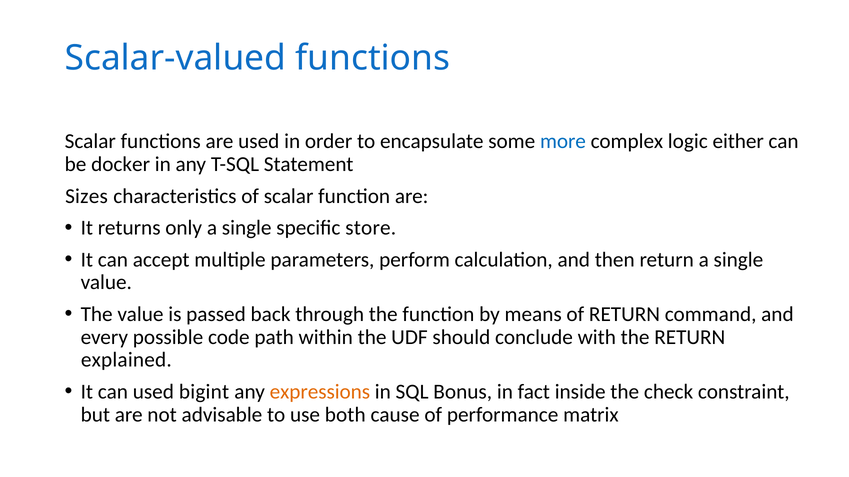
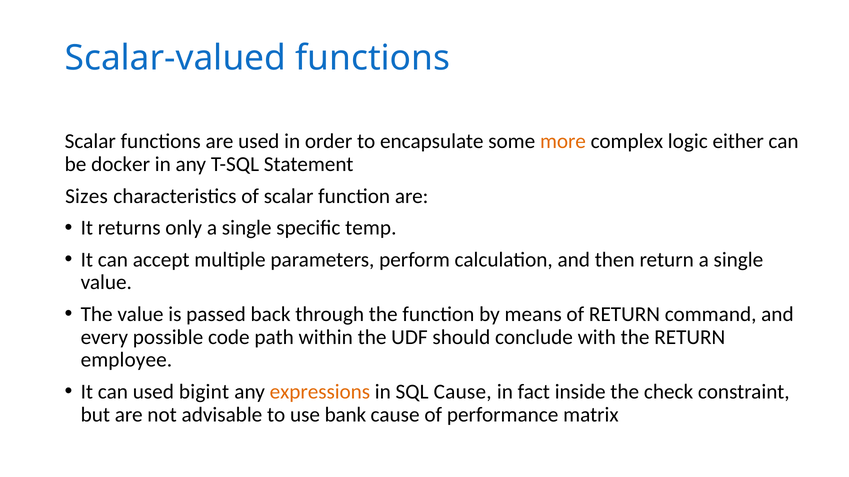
more colour: blue -> orange
store: store -> temp
explained: explained -> employee
SQL Bonus: Bonus -> Cause
both: both -> bank
